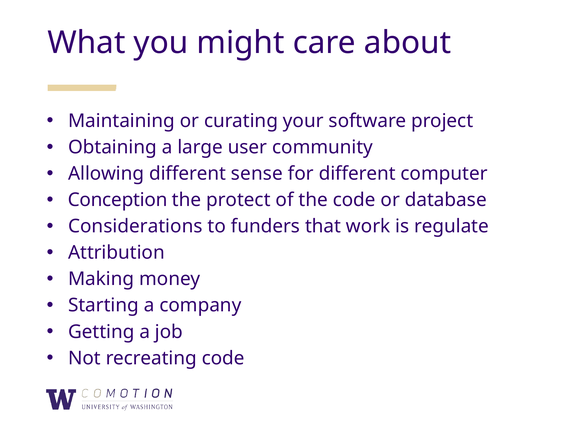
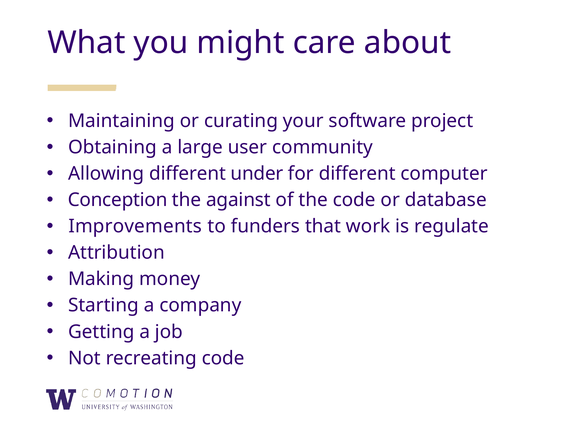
sense: sense -> under
protect: protect -> against
Considerations: Considerations -> Improvements
